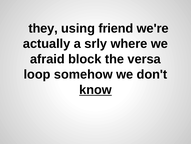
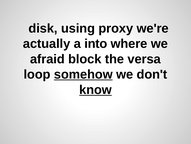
they: they -> disk
friend: friend -> proxy
srly: srly -> into
somehow underline: none -> present
